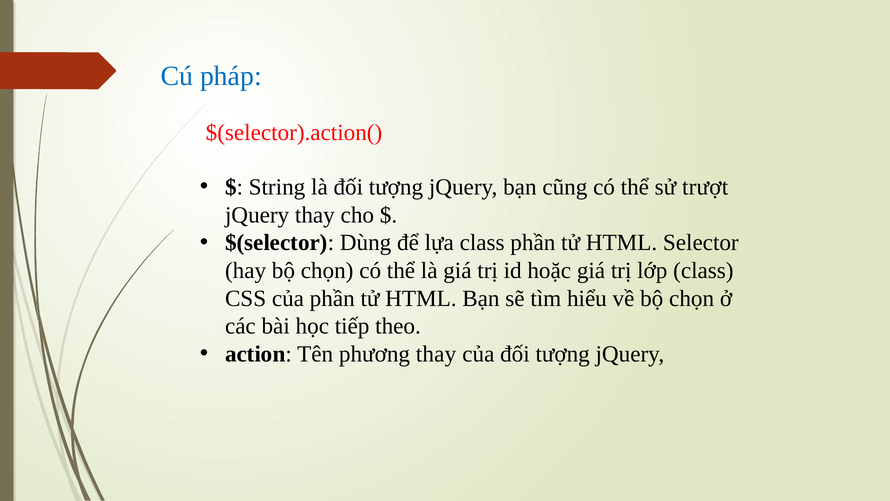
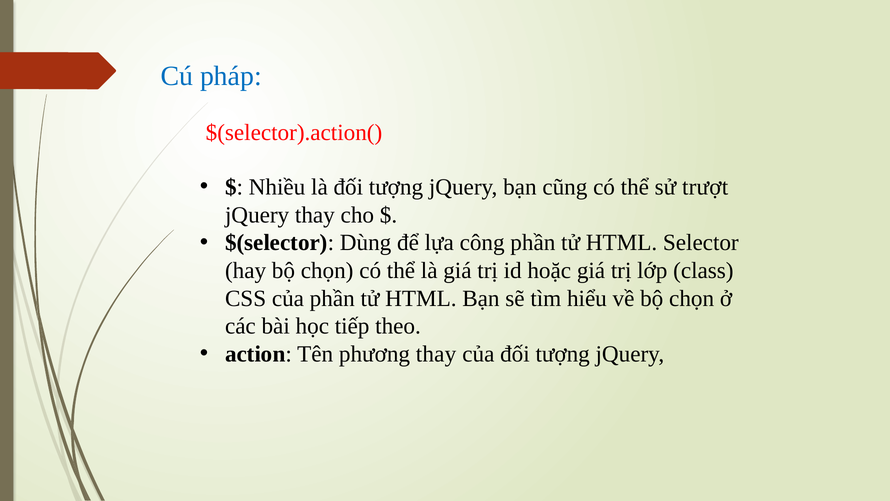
String: String -> Nhiều
lựa class: class -> công
